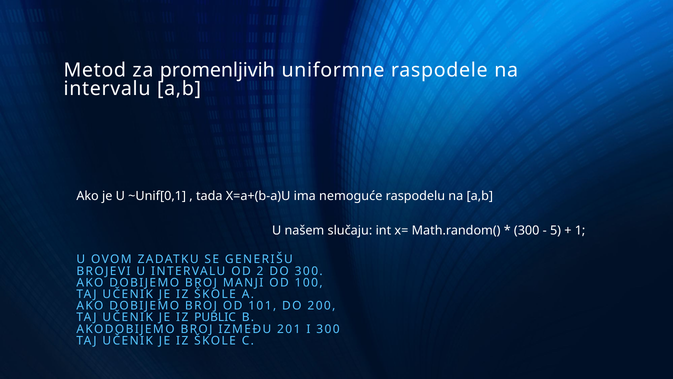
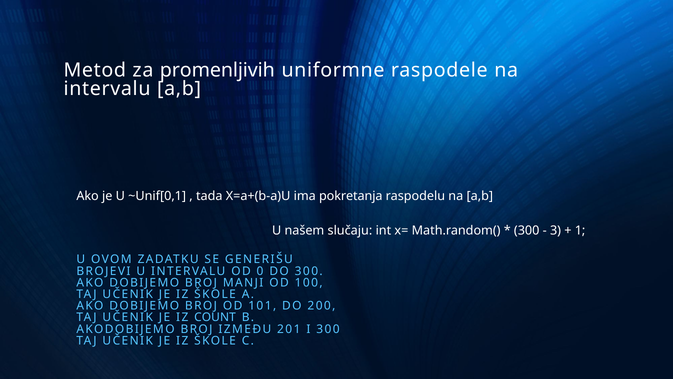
nemoguće: nemoguće -> pokretanja
5: 5 -> 3
2: 2 -> 0
PUBLIC: PUBLIC -> COUNT
